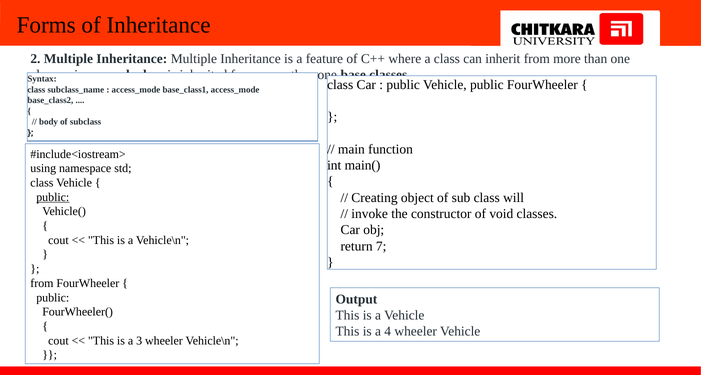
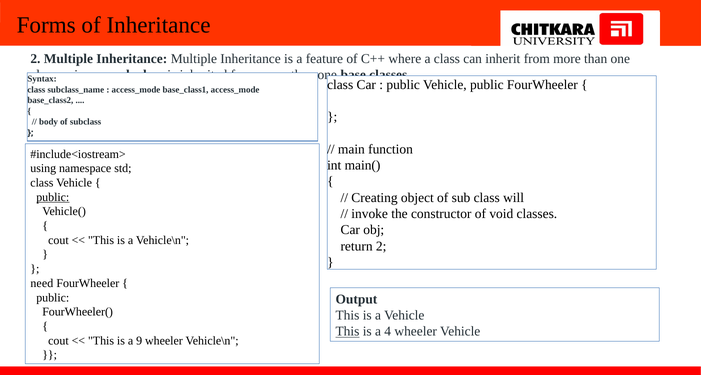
return 7: 7 -> 2
from at (42, 283): from -> need
This at (347, 331) underline: none -> present
3: 3 -> 9
